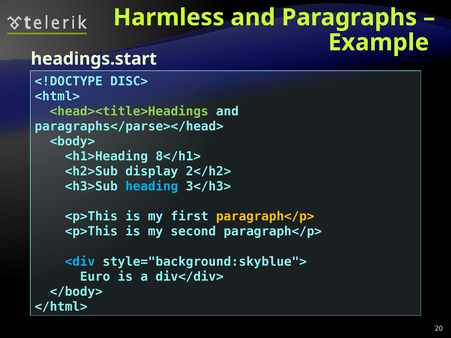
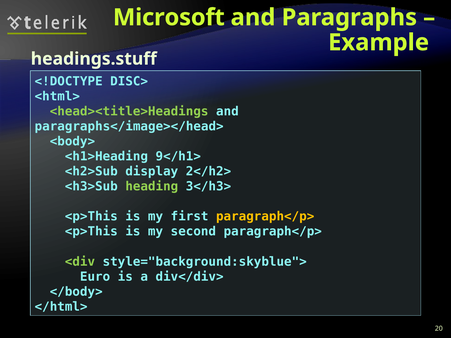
Harmless: Harmless -> Microsoft
headings.start: headings.start -> headings.stuff
paragraphs</parse></head>: paragraphs</parse></head> -> paragraphs</image></head>
8</h1>: 8</h1> -> 9</h1>
heading colour: light blue -> light green
<div colour: light blue -> light green
